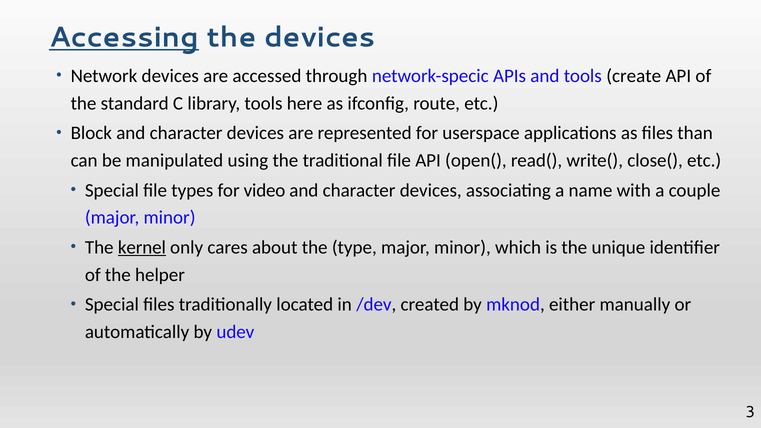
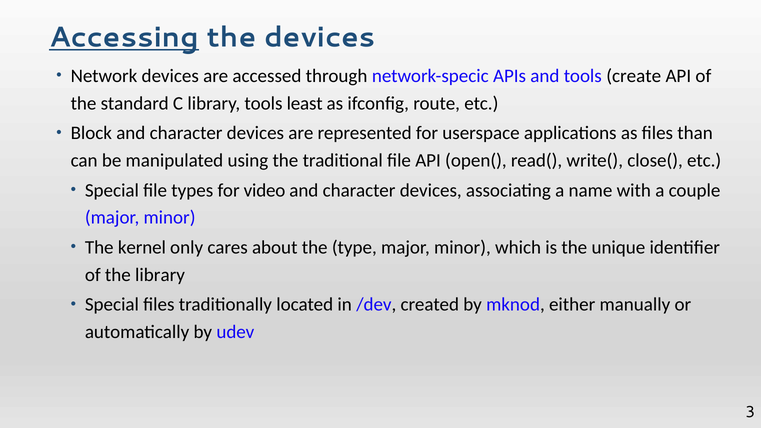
here: here -> least
kernel underline: present -> none
the helper: helper -> library
